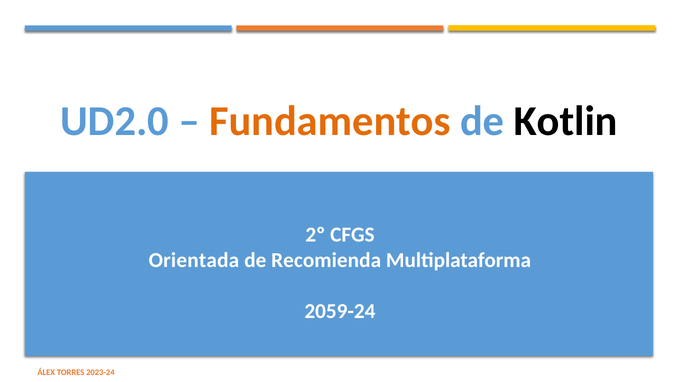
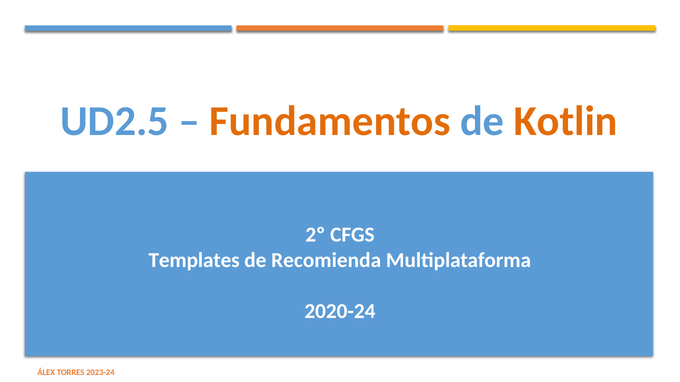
UD2.0: UD2.0 -> UD2.5
Kotlin colour: black -> orange
Orientada: Orientada -> Templates
2059-24: 2059-24 -> 2020-24
